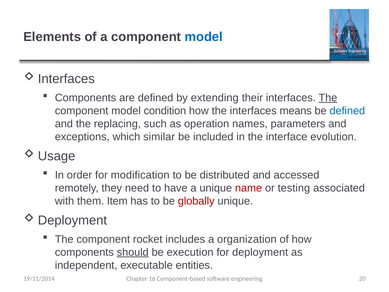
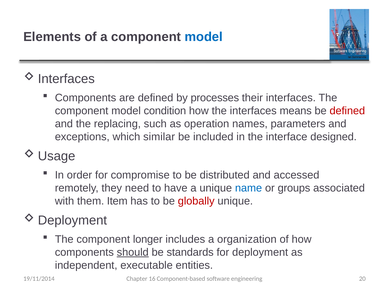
extending: extending -> processes
The at (328, 98) underline: present -> none
defined at (347, 111) colour: blue -> red
evolution: evolution -> designed
modification: modification -> compromise
name colour: red -> blue
testing: testing -> groups
rocket: rocket -> longer
execution: execution -> standards
